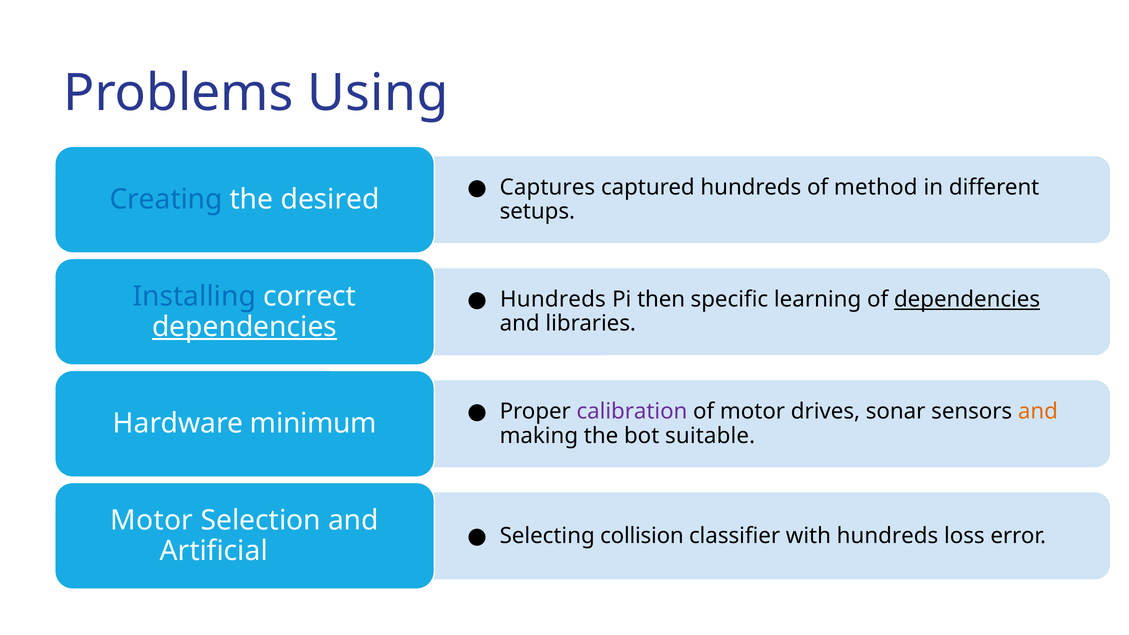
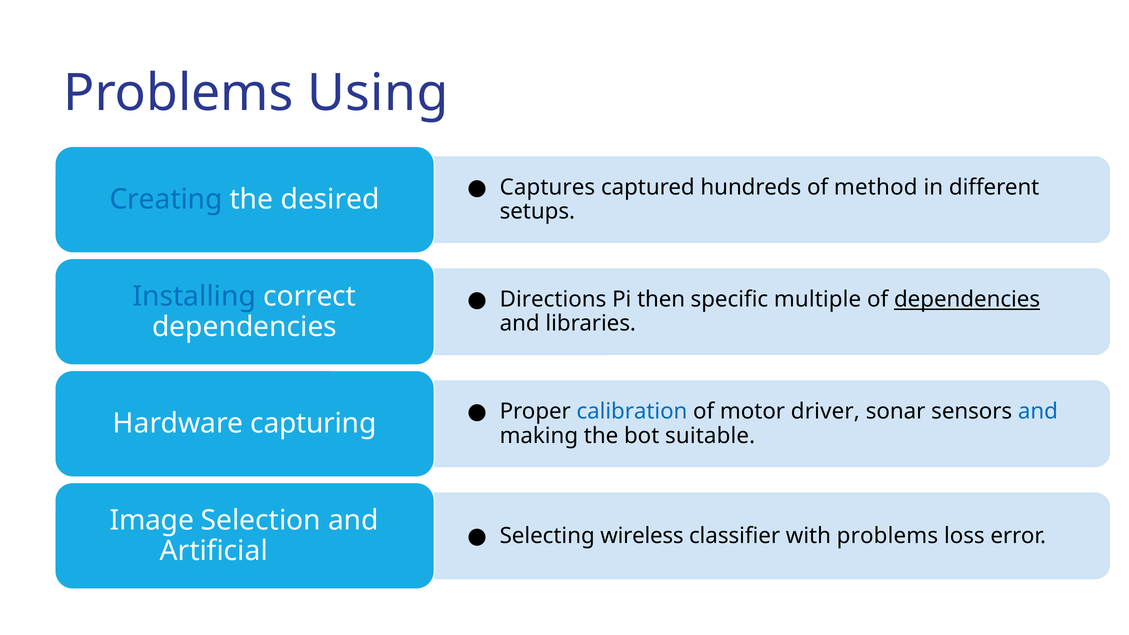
Hundreds at (553, 300): Hundreds -> Directions
learning: learning -> multiple
dependencies at (245, 327) underline: present -> none
calibration colour: purple -> blue
drives: drives -> driver
and at (1038, 412) colour: orange -> blue
minimum: minimum -> capturing
Motor at (152, 521): Motor -> Image
collision: collision -> wireless
with hundreds: hundreds -> problems
